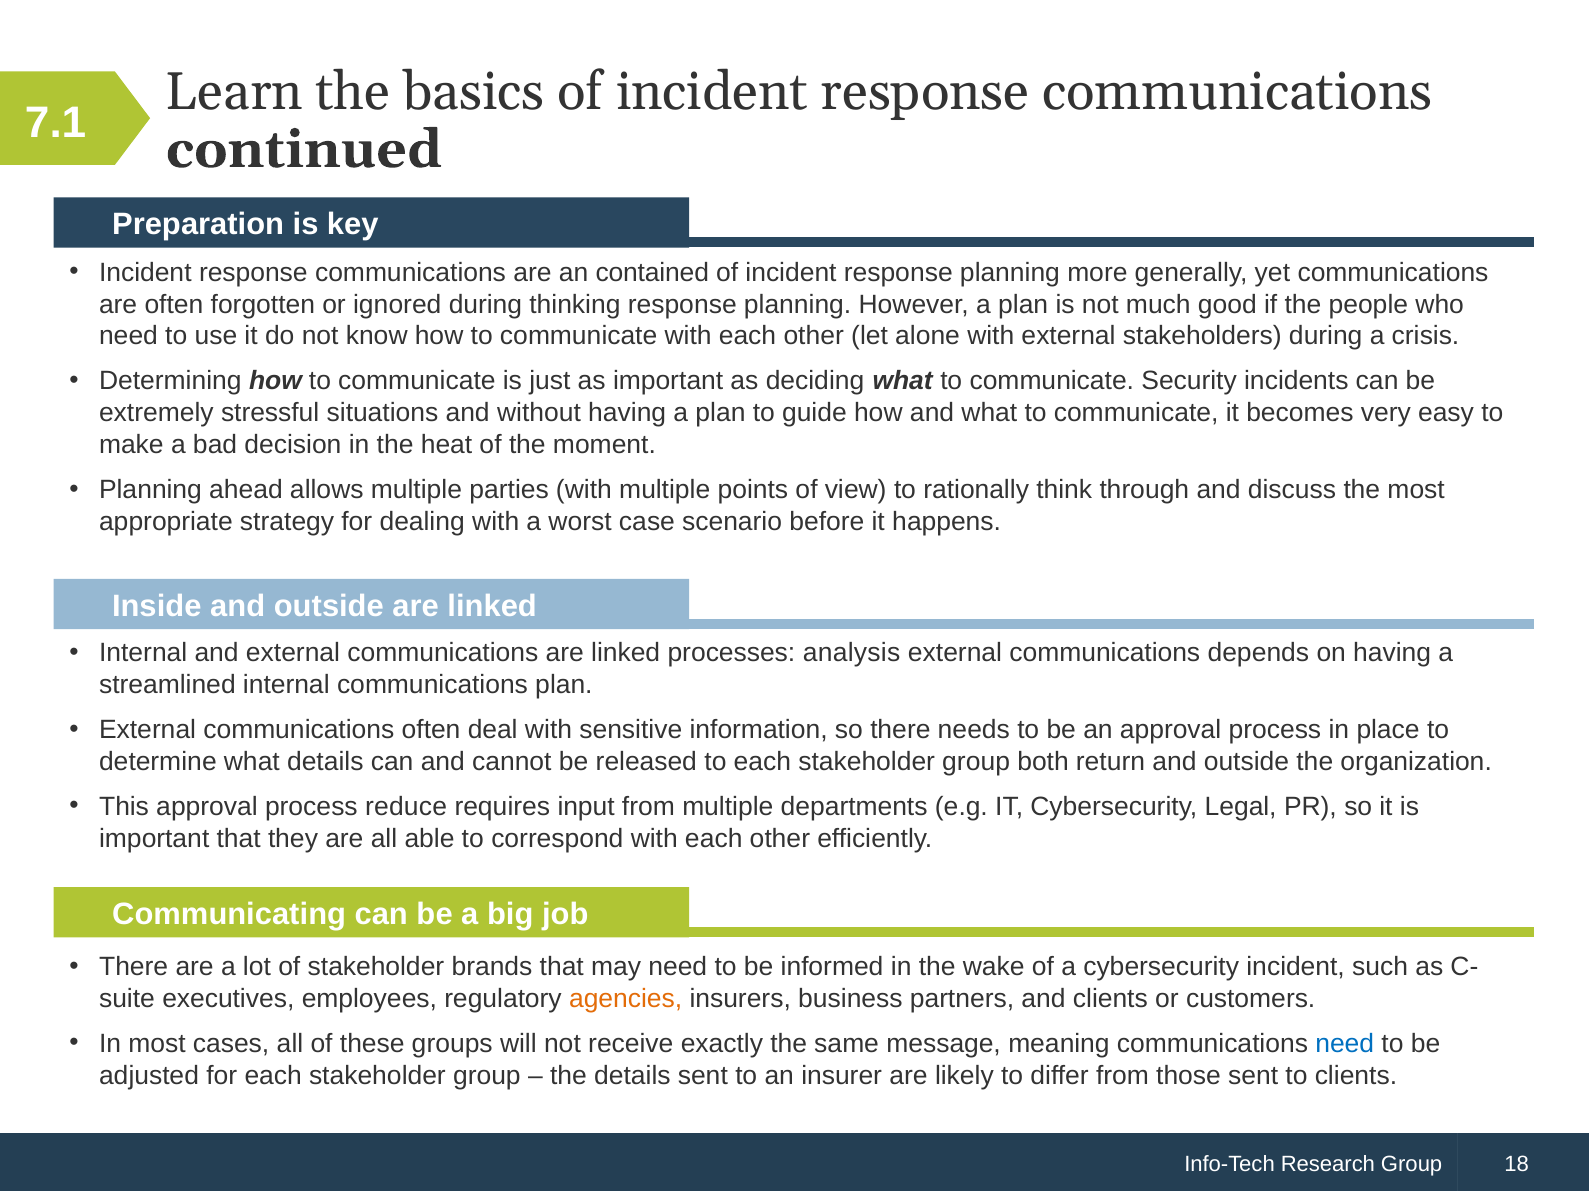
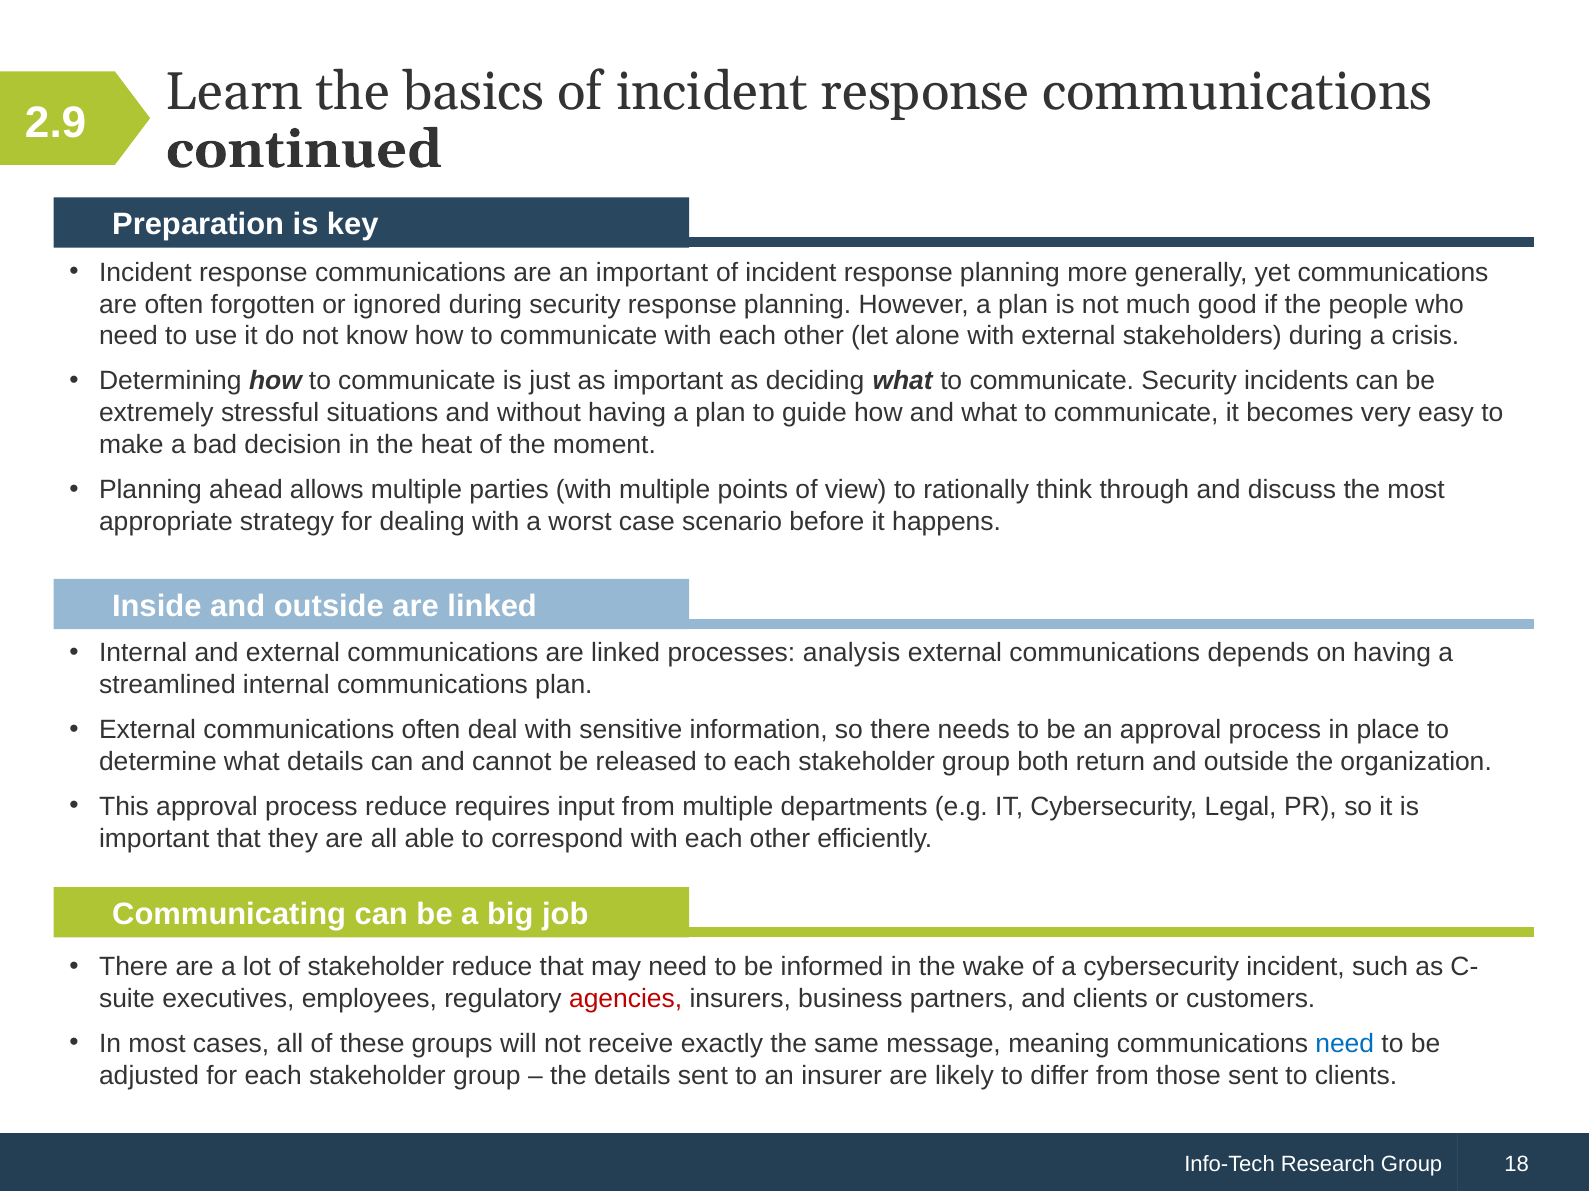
7.1: 7.1 -> 2.9
an contained: contained -> important
during thinking: thinking -> security
stakeholder brands: brands -> reduce
agencies colour: orange -> red
